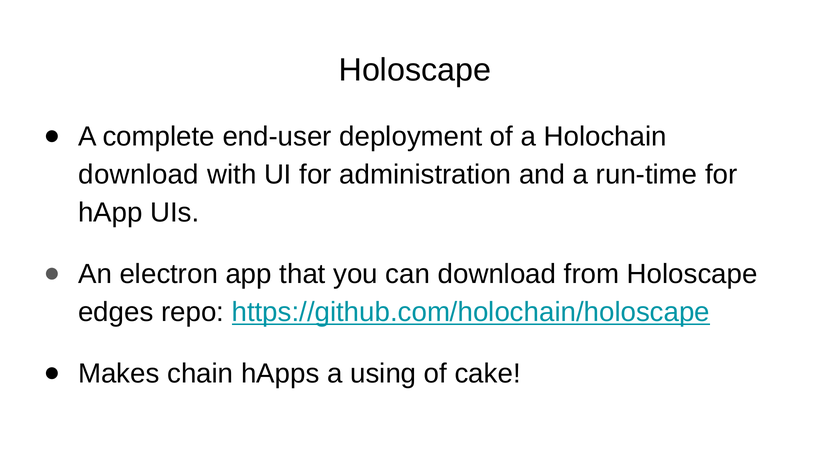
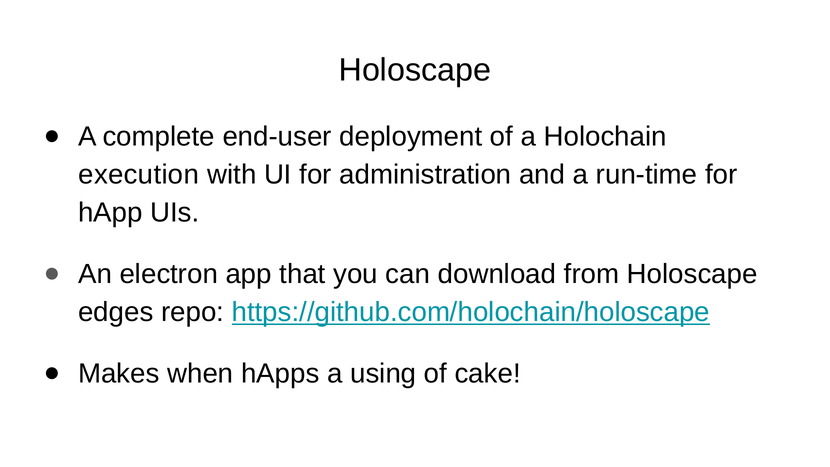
download at (139, 175): download -> execution
chain: chain -> when
